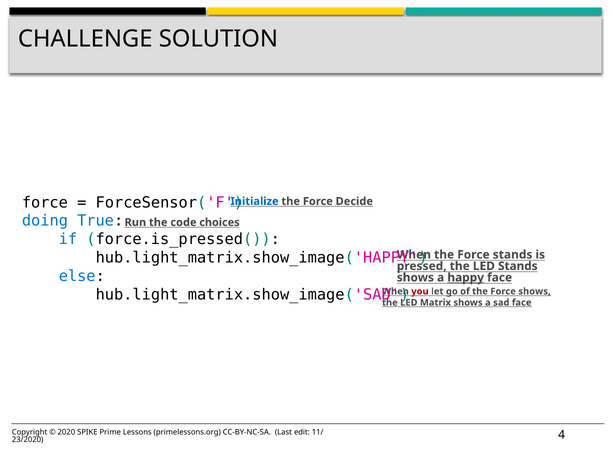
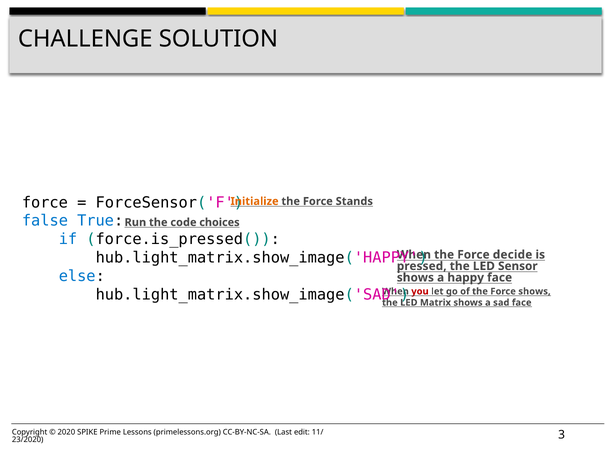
Initialize colour: blue -> orange
Decide: Decide -> Stands
doing: doing -> false
Force stands: stands -> decide
LED Stands: Stands -> Sensor
happy underline: present -> none
4: 4 -> 3
